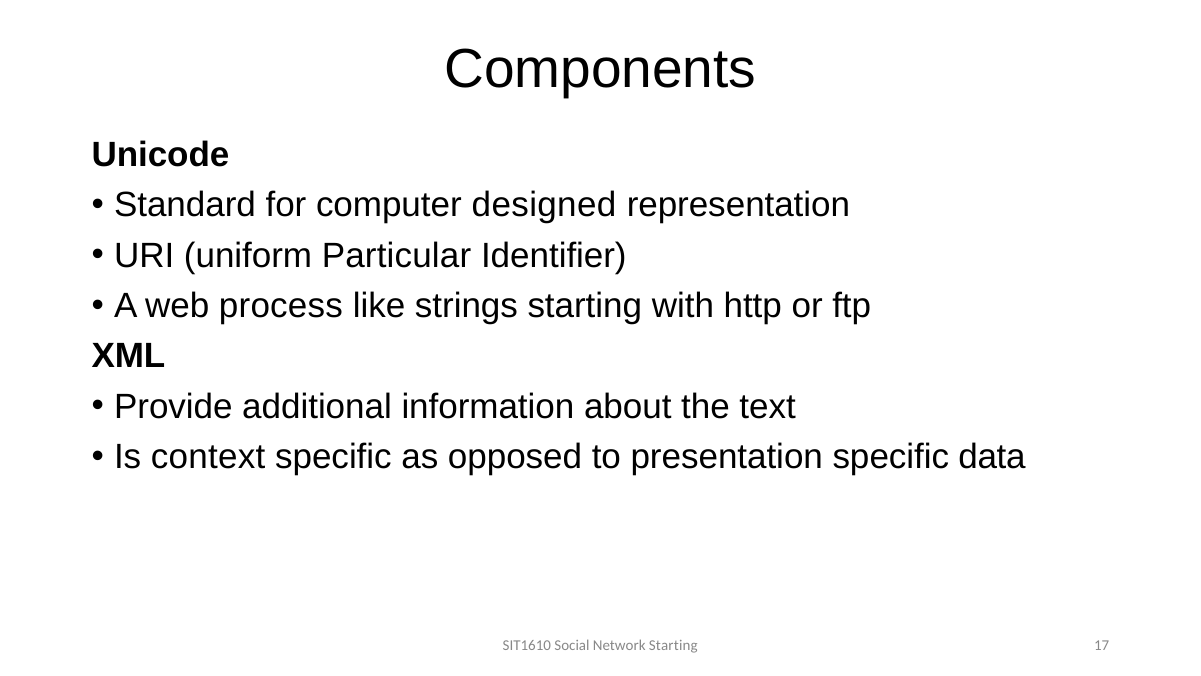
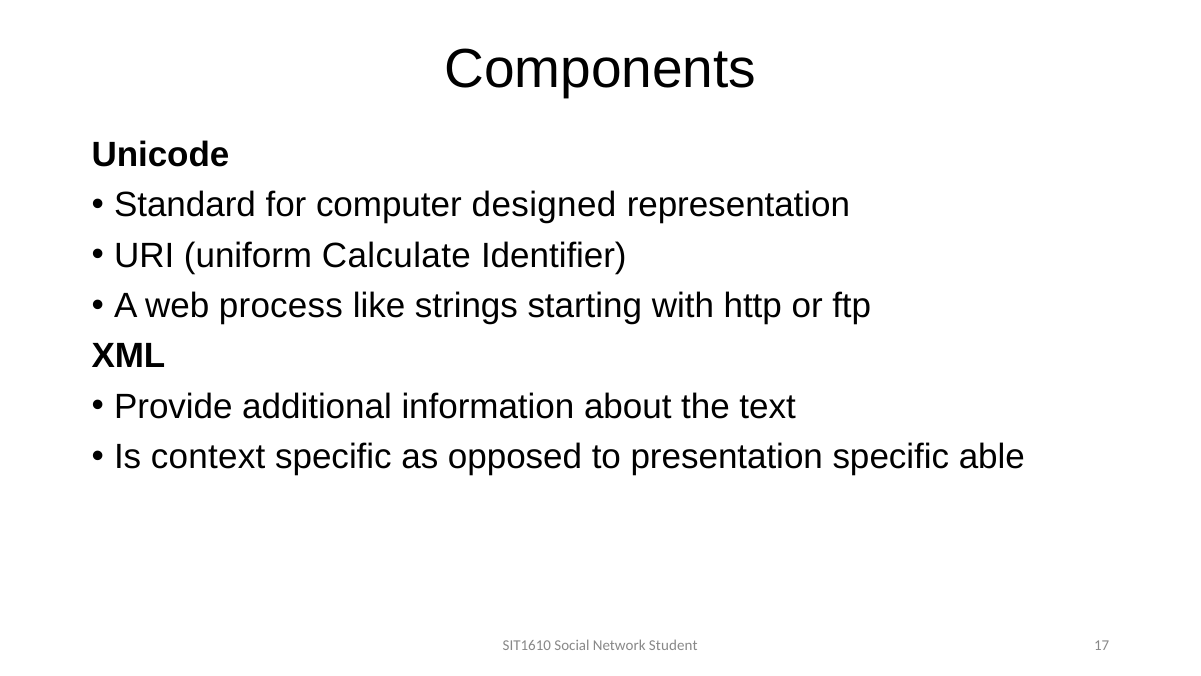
Particular: Particular -> Calculate
data: data -> able
Network Starting: Starting -> Student
